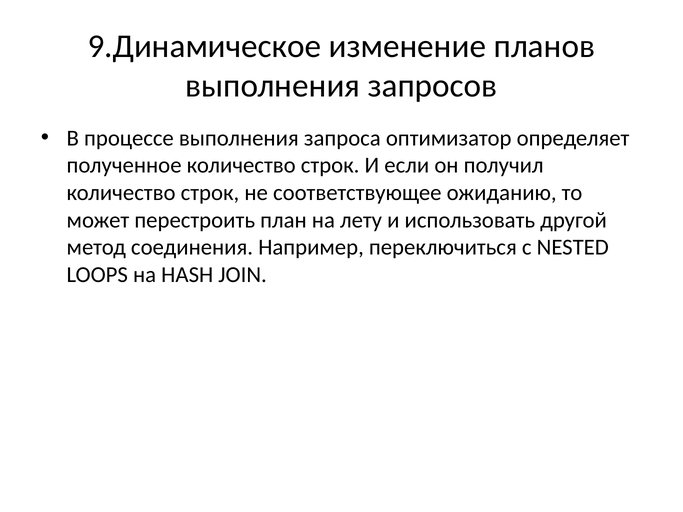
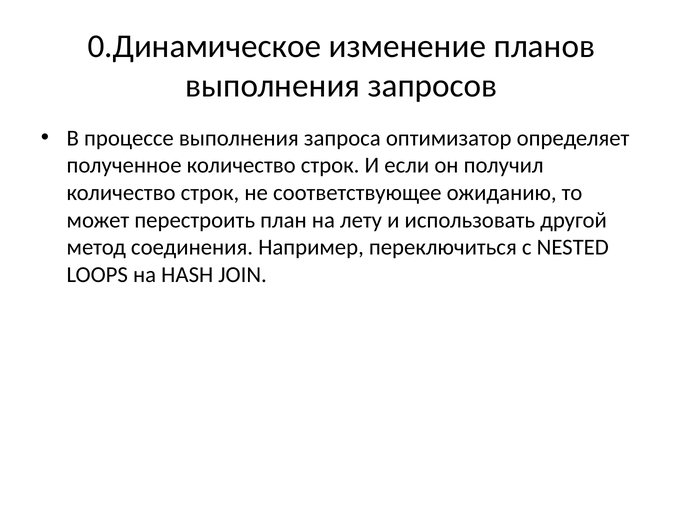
9.Динамическое: 9.Динамическое -> 0.Динамическое
